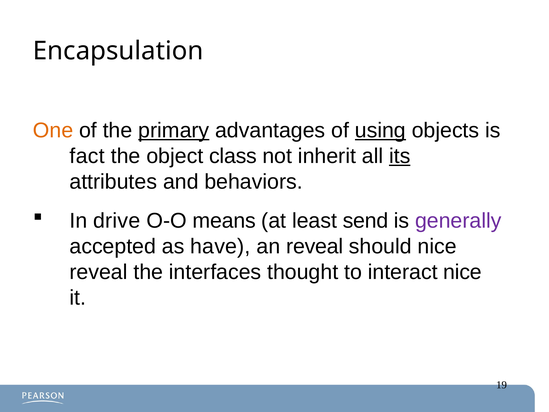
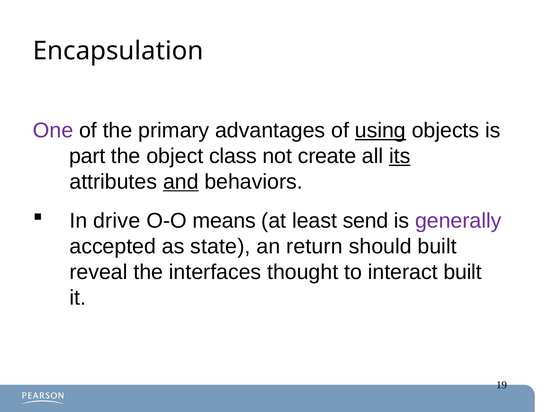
One colour: orange -> purple
primary underline: present -> none
fact: fact -> part
inherit: inherit -> create
and underline: none -> present
have: have -> state
an reveal: reveal -> return
should nice: nice -> built
interact nice: nice -> built
